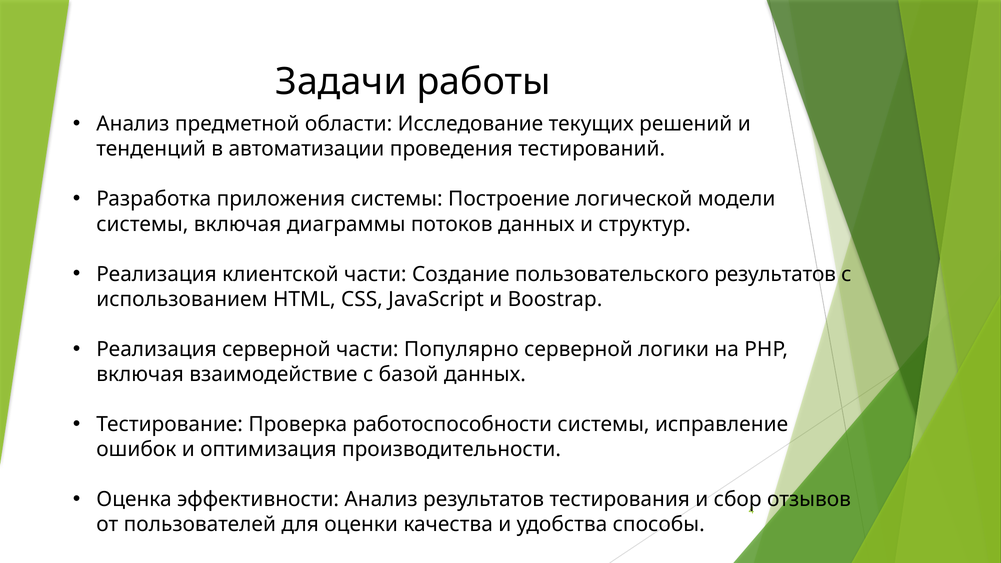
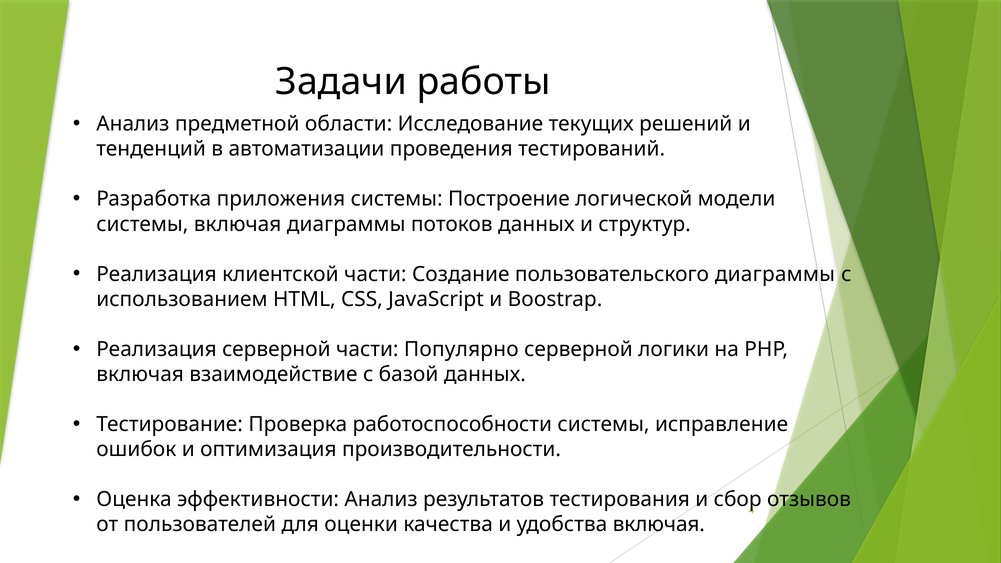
пользовательского результатов: результатов -> диаграммы
удобства способы: способы -> включая
